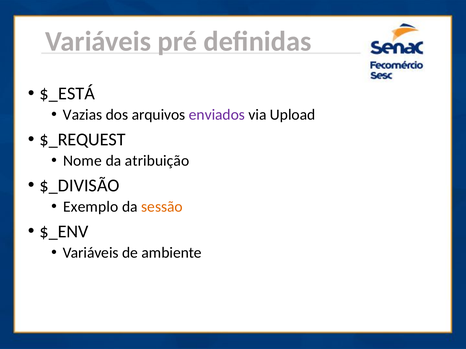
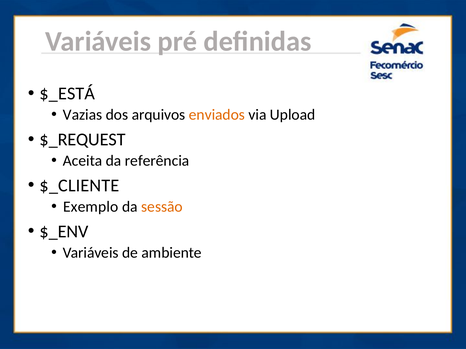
enviados colour: purple -> orange
Nome: Nome -> Aceita
atribuição: atribuição -> referência
$_DIVISÃO: $_DIVISÃO -> $_CLIENTE
